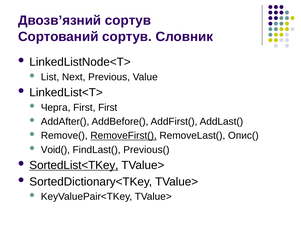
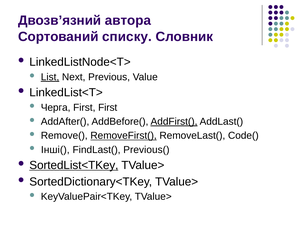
Двозв’язний сортув: сортув -> автора
Сортований сортув: сортув -> списку
List underline: none -> present
AddFirst( underline: none -> present
Опис(: Опис( -> Code(
Void(: Void( -> Інші(
